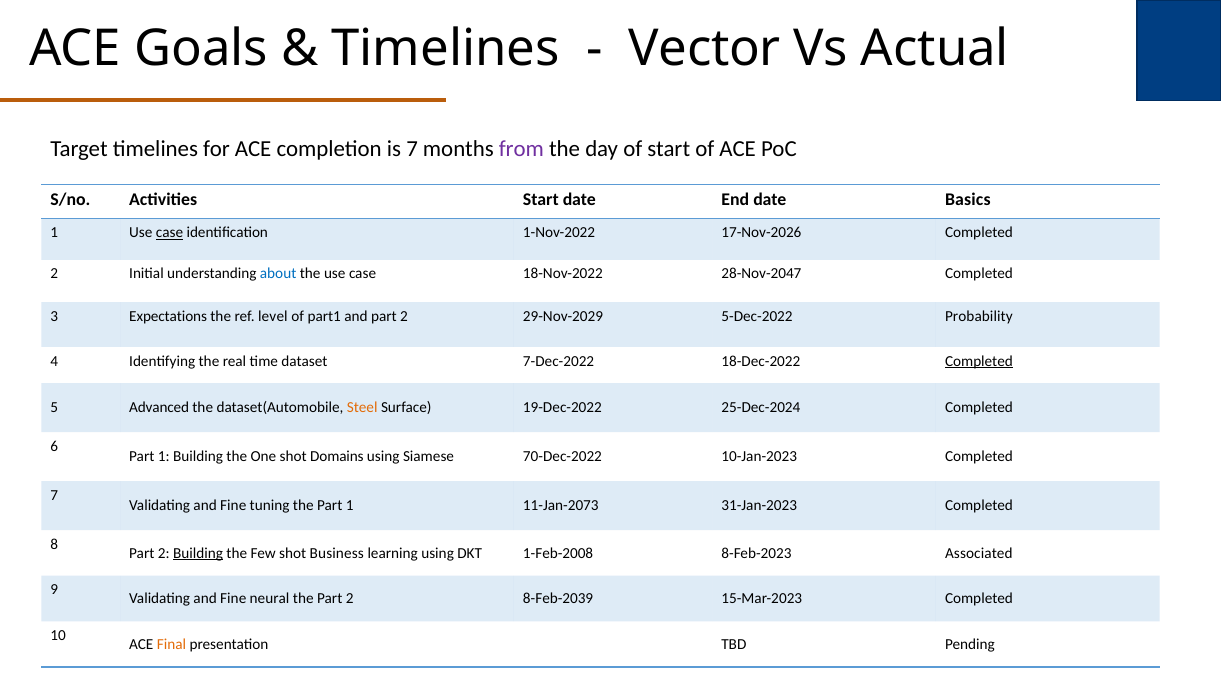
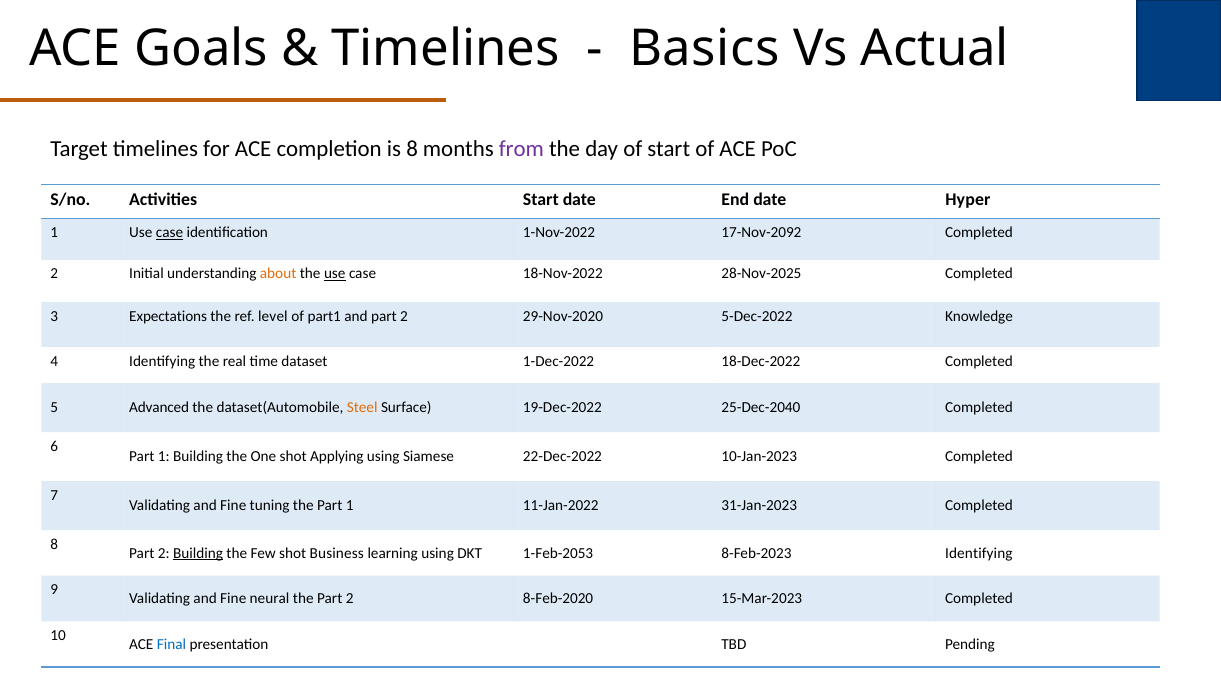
Vector: Vector -> Basics
is 7: 7 -> 8
Basics: Basics -> Hyper
17-Nov-2026: 17-Nov-2026 -> 17-Nov-2092
about colour: blue -> orange
use at (335, 274) underline: none -> present
28-Nov-2047: 28-Nov-2047 -> 28-Nov-2025
29-Nov-2029: 29-Nov-2029 -> 29-Nov-2020
Probability: Probability -> Knowledge
7-Dec-2022: 7-Dec-2022 -> 1-Dec-2022
Completed at (979, 361) underline: present -> none
25-Dec-2024: 25-Dec-2024 -> 25-Dec-2040
Domains: Domains -> Applying
70-Dec-2022: 70-Dec-2022 -> 22-Dec-2022
11-Jan-2073: 11-Jan-2073 -> 11-Jan-2022
1-Feb-2008: 1-Feb-2008 -> 1-Feb-2053
8-Feb-2023 Associated: Associated -> Identifying
8-Feb-2039: 8-Feb-2039 -> 8-Feb-2020
Final colour: orange -> blue
